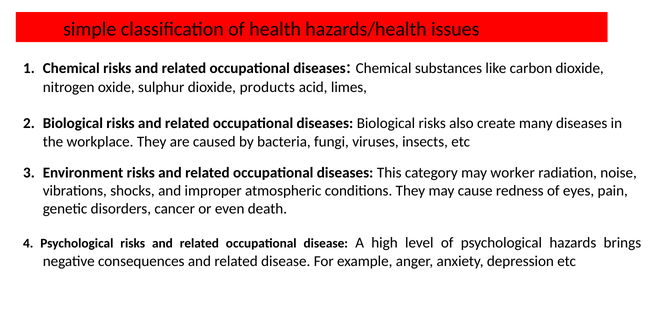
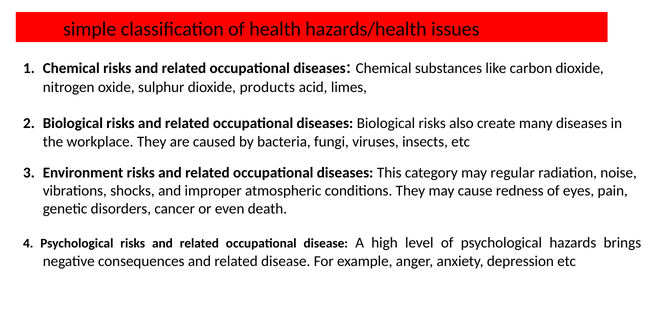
worker: worker -> regular
